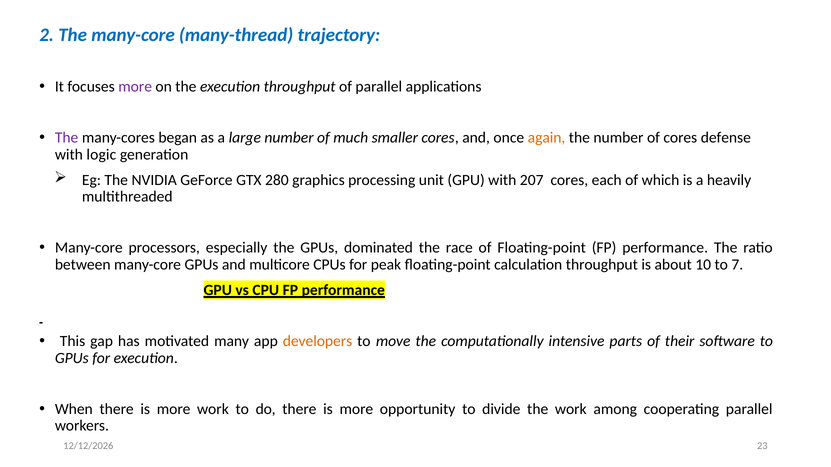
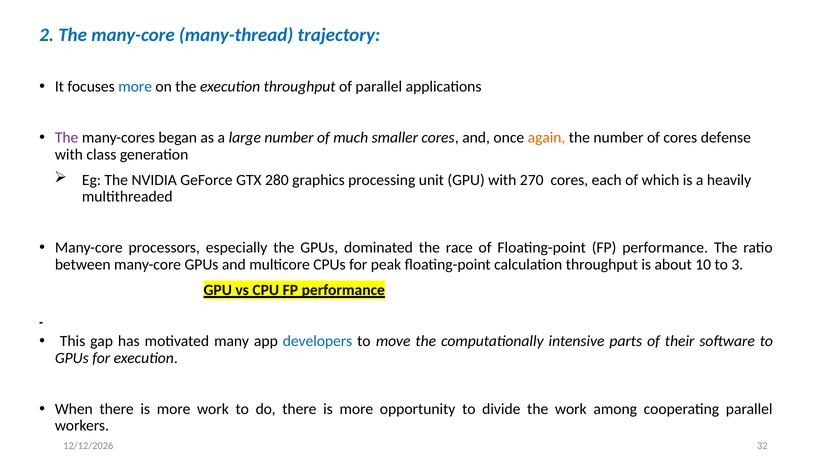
more at (135, 87) colour: purple -> blue
logic: logic -> class
207: 207 -> 270
7: 7 -> 3
developers colour: orange -> blue
23: 23 -> 32
